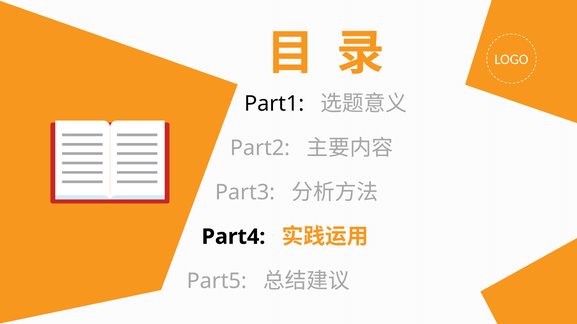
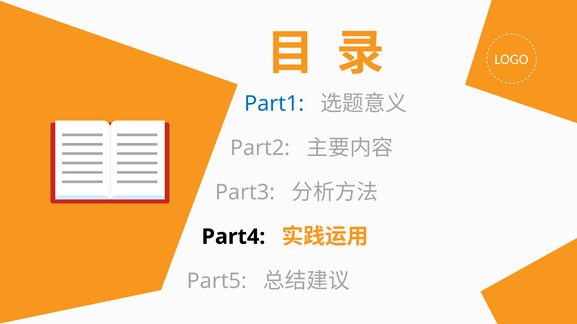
Part1 colour: black -> blue
